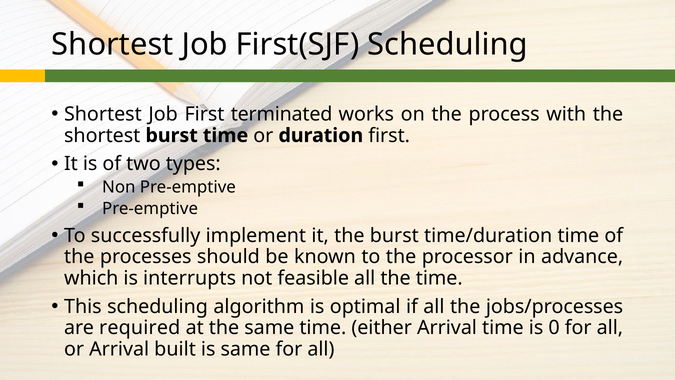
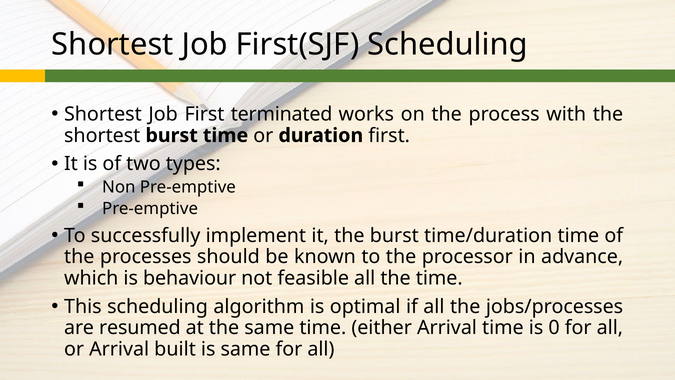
interrupts: interrupts -> behaviour
required: required -> resumed
